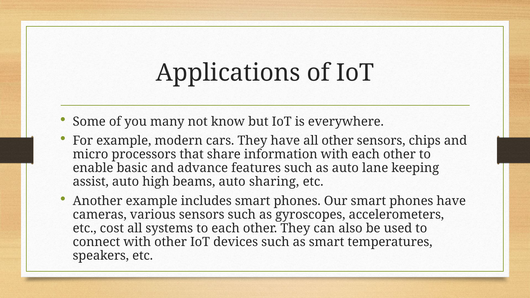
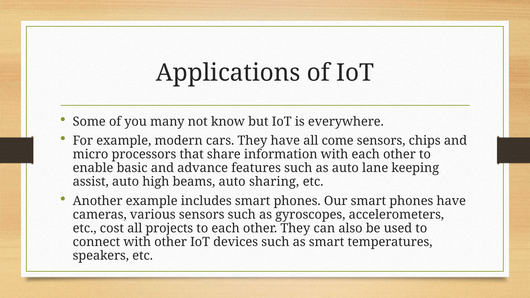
all other: other -> come
systems: systems -> projects
